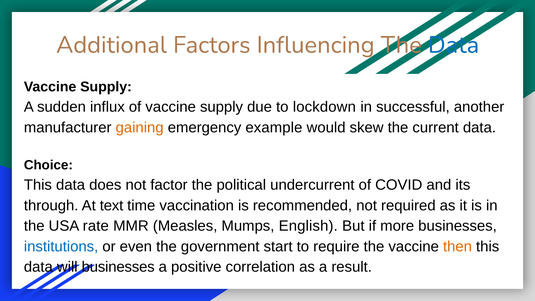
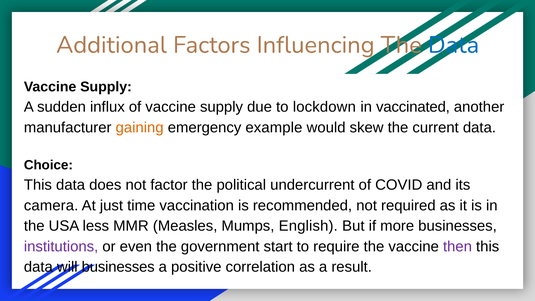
successful: successful -> vaccinated
through: through -> camera
text: text -> just
rate: rate -> less
institutions colour: blue -> purple
then colour: orange -> purple
